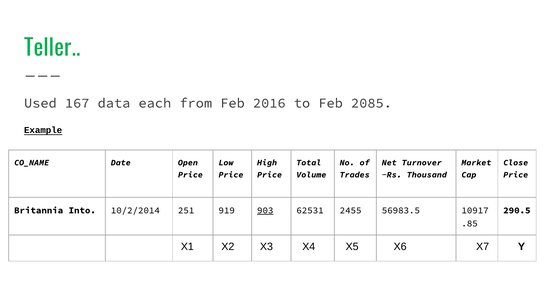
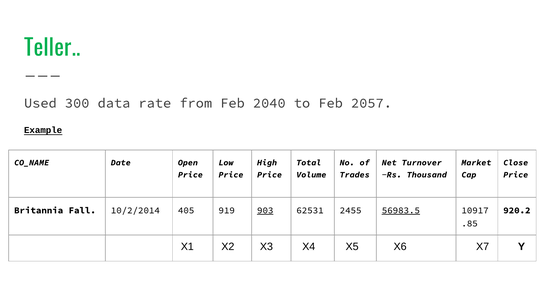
167: 167 -> 300
each: each -> rate
2016: 2016 -> 2040
2085: 2085 -> 2057
Into: Into -> Fall
251: 251 -> 405
56983.5 underline: none -> present
290.5: 290.5 -> 920.2
